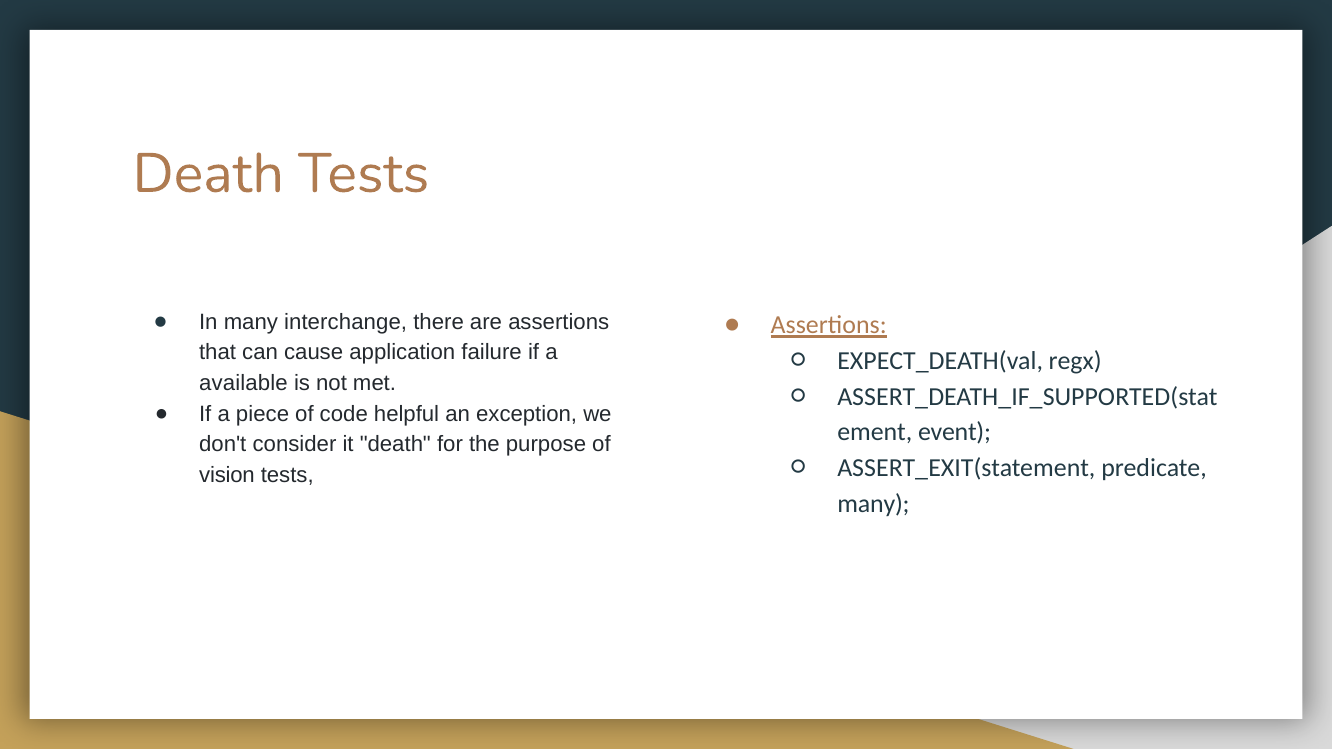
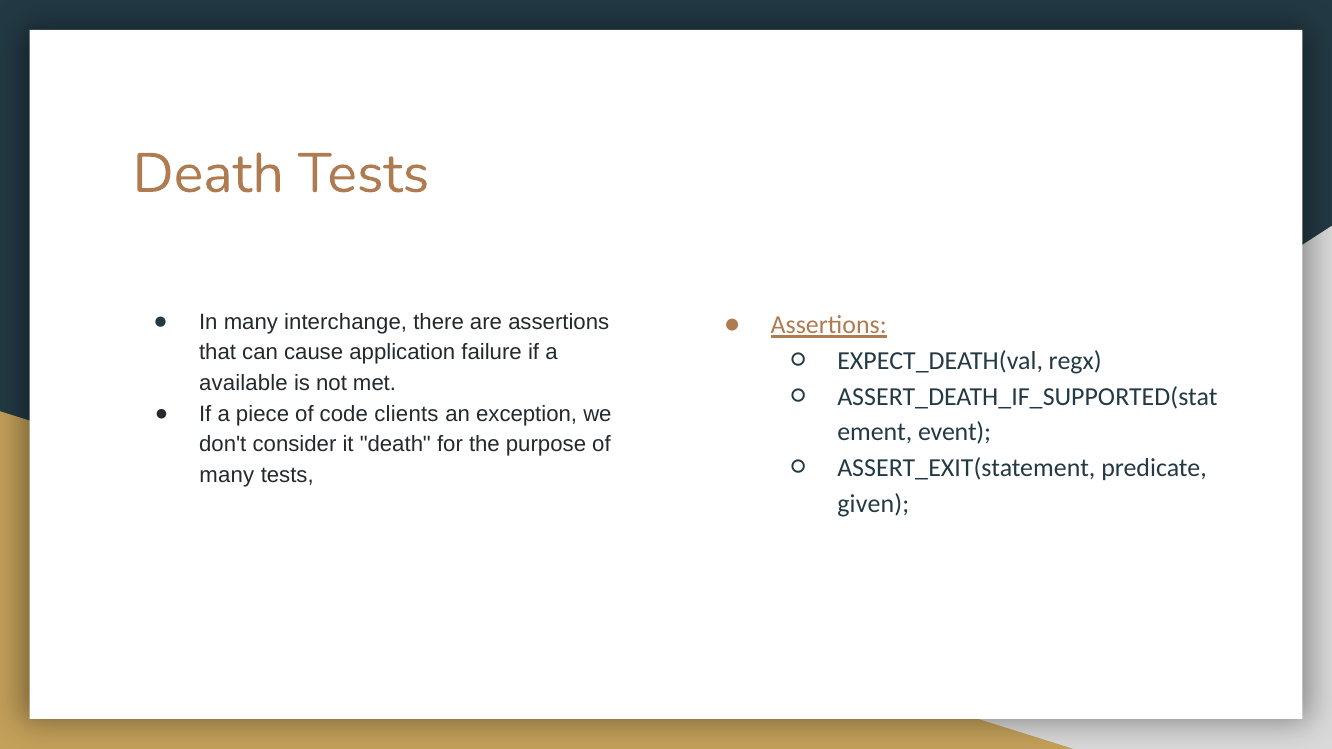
helpful: helpful -> clients
vision at (227, 475): vision -> many
many at (873, 504): many -> given
